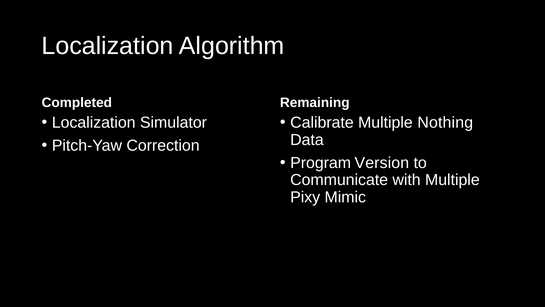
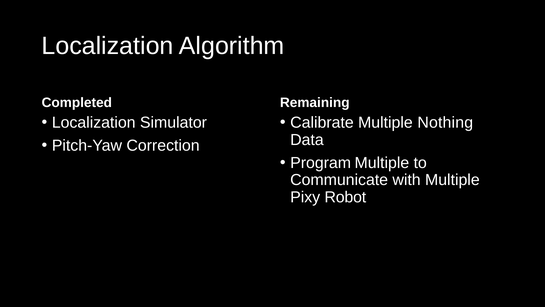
Program Version: Version -> Multiple
Mimic: Mimic -> Robot
